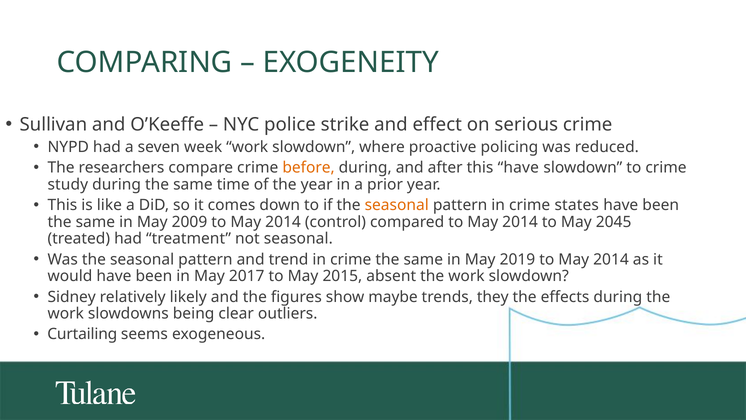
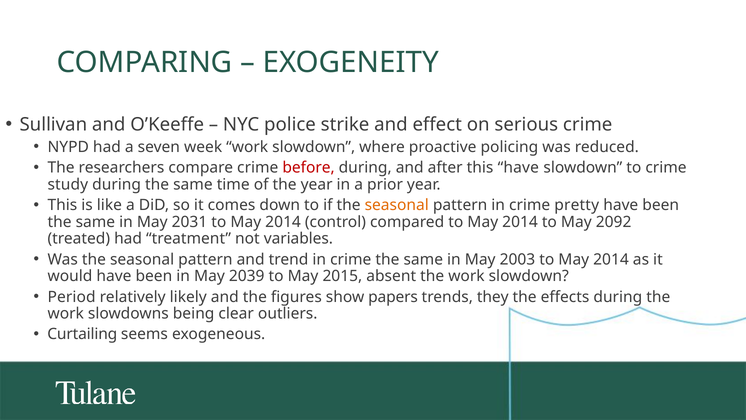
before colour: orange -> red
states: states -> pretty
2009: 2009 -> 2031
2045: 2045 -> 2092
not seasonal: seasonal -> variables
2019: 2019 -> 2003
2017: 2017 -> 2039
Sidney: Sidney -> Period
maybe: maybe -> papers
